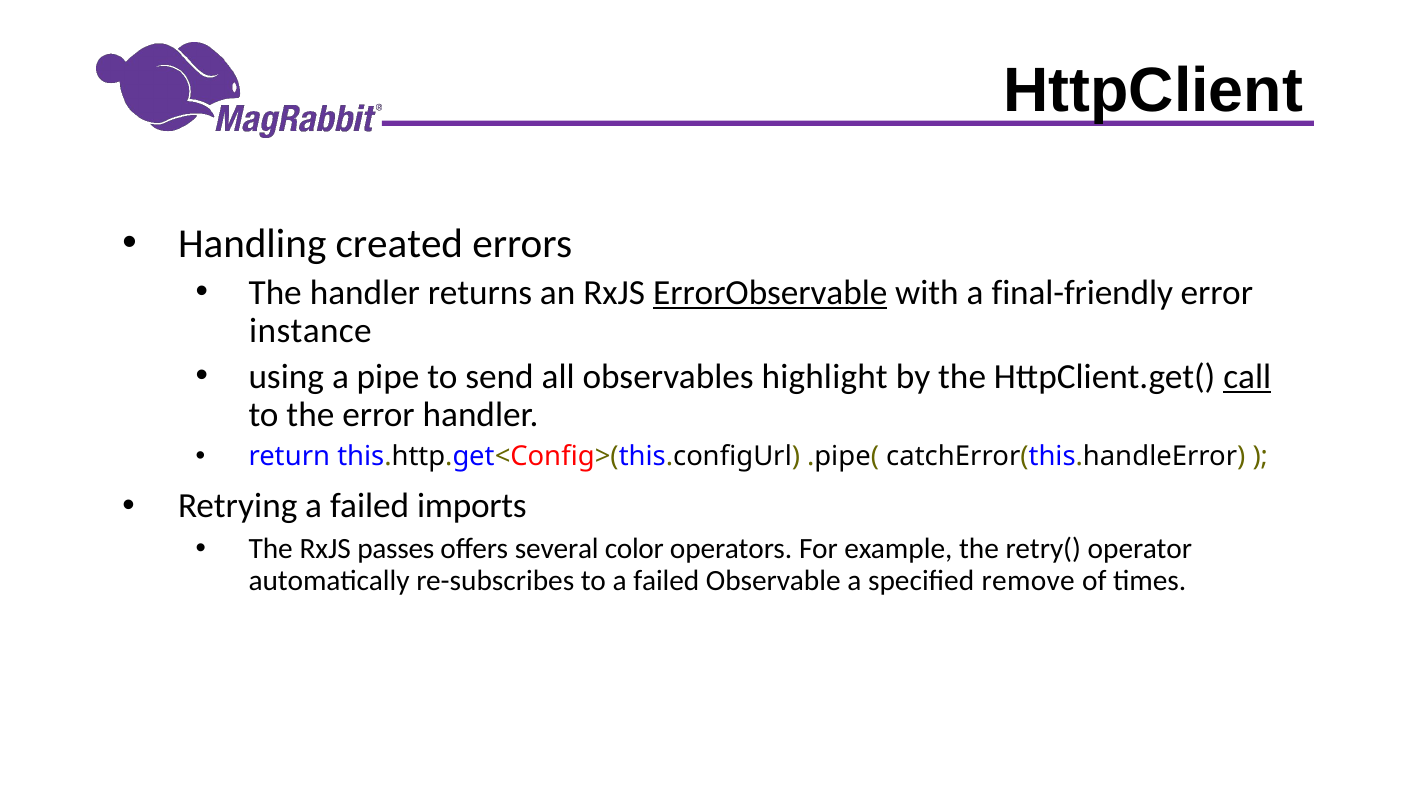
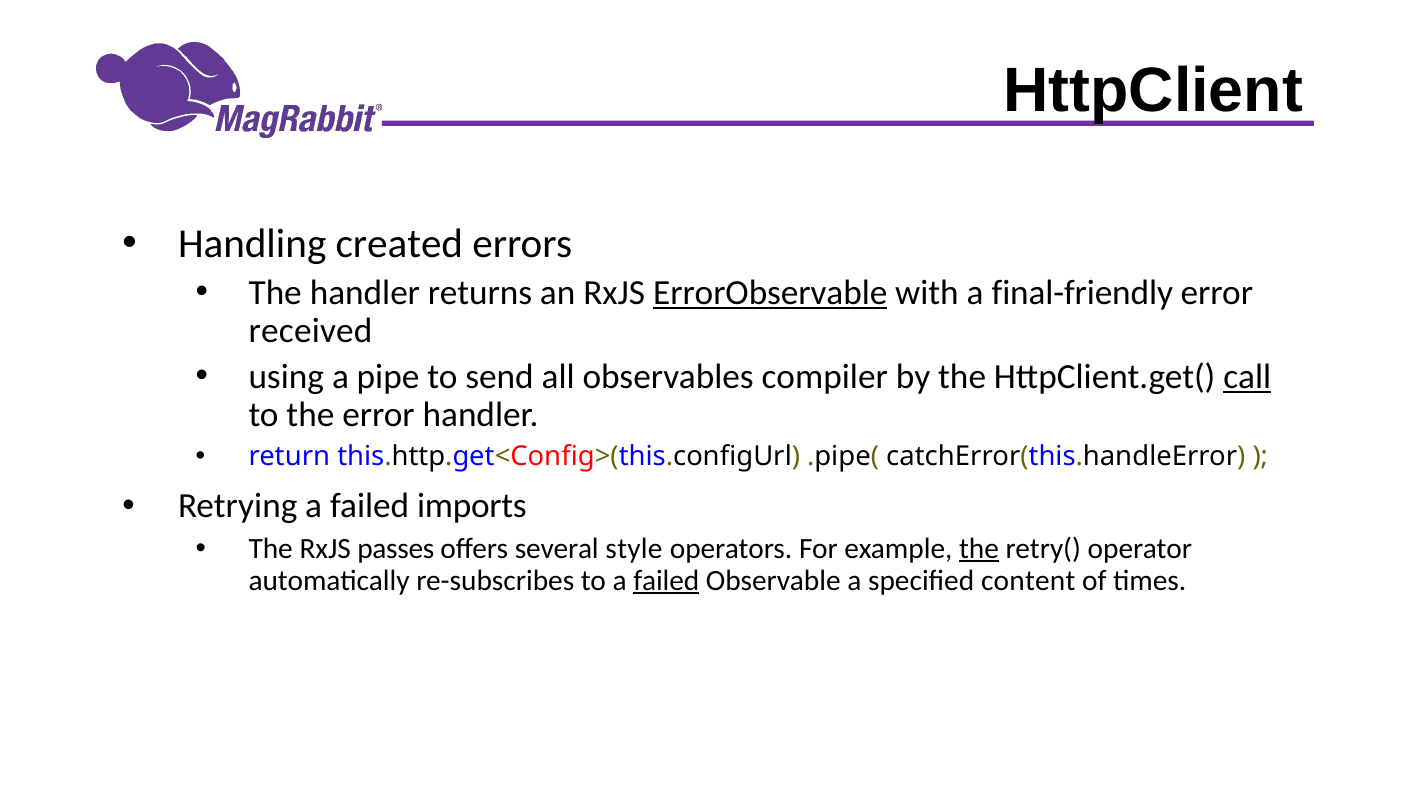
instance: instance -> received
highlight: highlight -> compiler
color: color -> style
the at (979, 549) underline: none -> present
failed at (666, 581) underline: none -> present
remove: remove -> content
